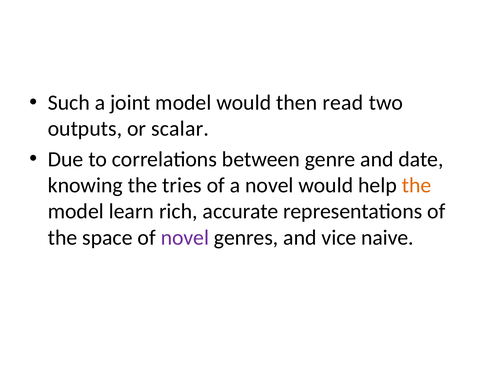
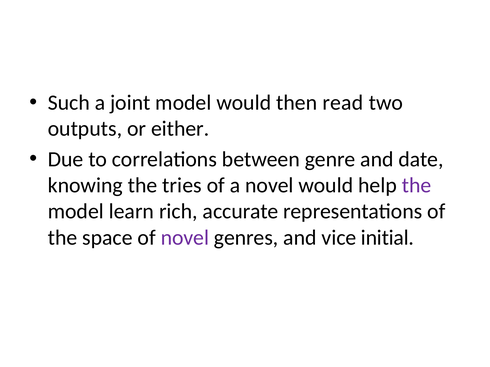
scalar: scalar -> either
the at (417, 186) colour: orange -> purple
naive: naive -> initial
